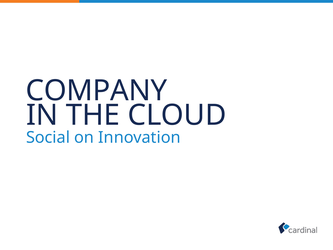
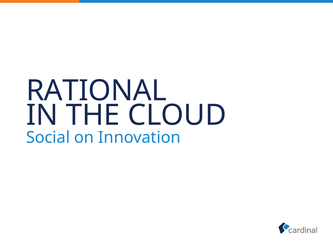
COMPANY: COMPANY -> RATIONAL
